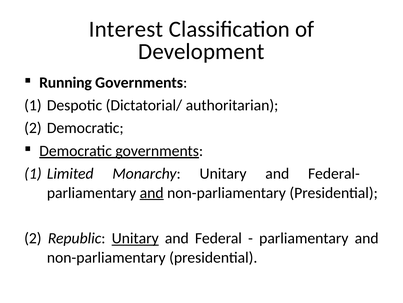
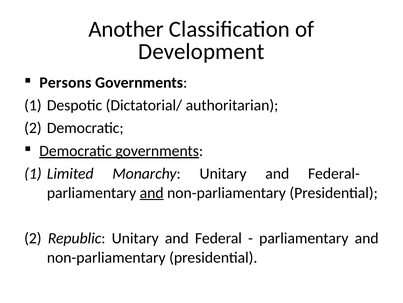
Interest: Interest -> Another
Running: Running -> Persons
Unitary at (135, 238) underline: present -> none
